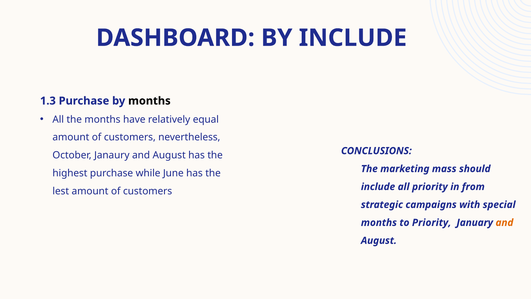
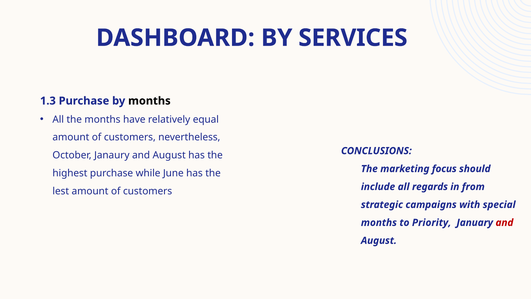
BY INCLUDE: INCLUDE -> SERVICES
mass: mass -> focus
all priority: priority -> regards
and colour: orange -> red
